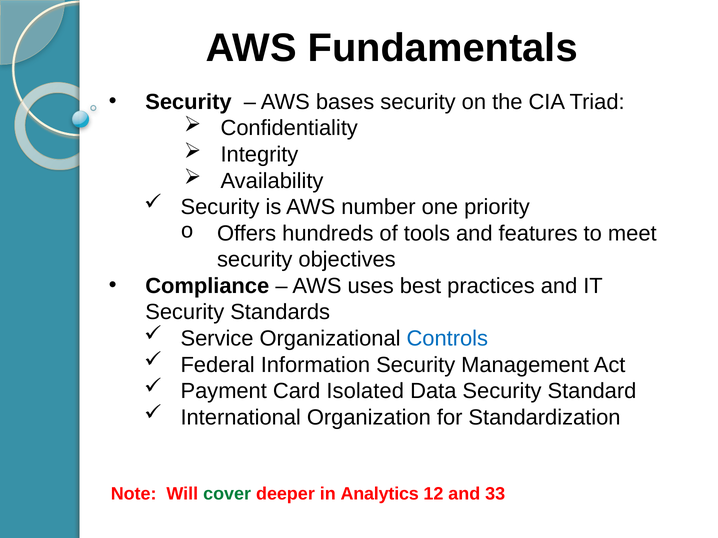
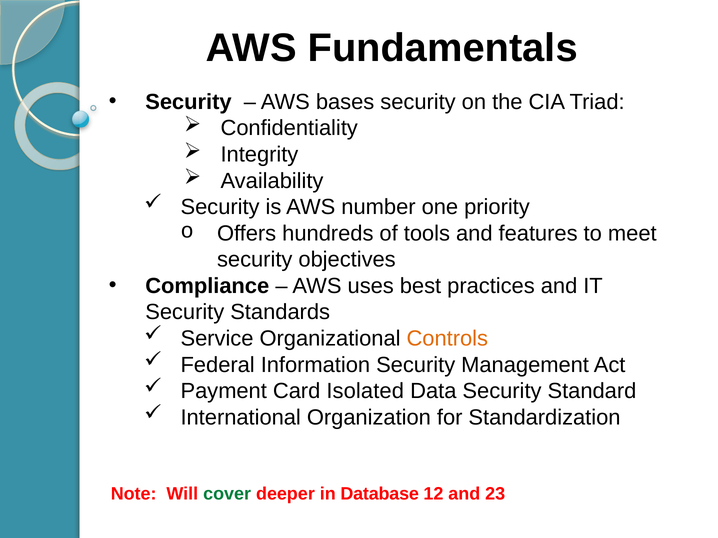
Controls colour: blue -> orange
Analytics: Analytics -> Database
33: 33 -> 23
